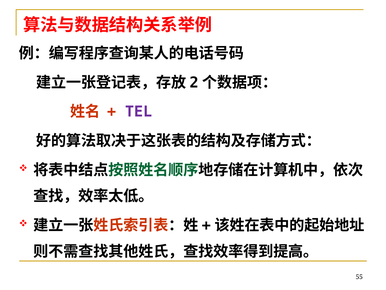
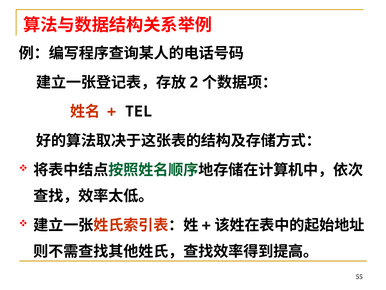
TEL colour: purple -> black
